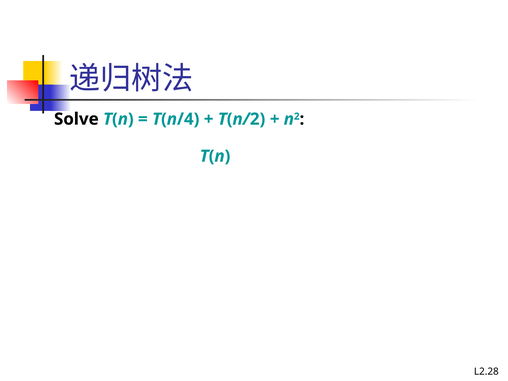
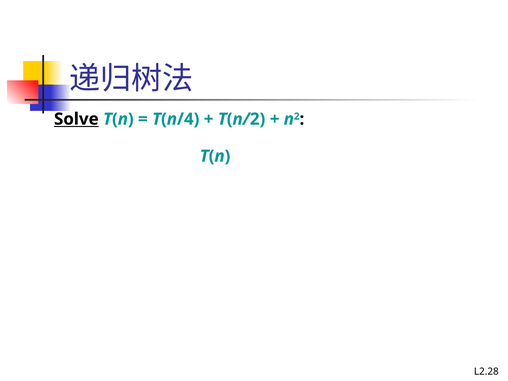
Solve underline: none -> present
